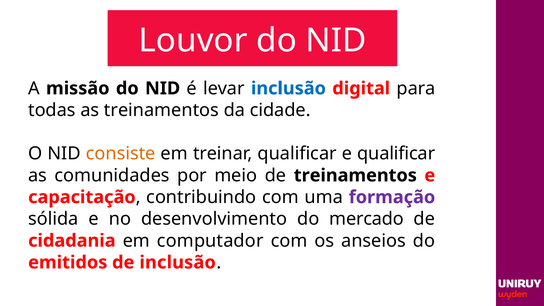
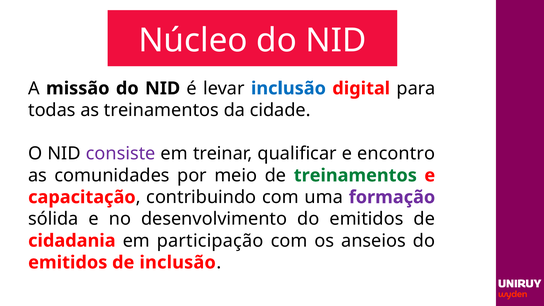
Louvor: Louvor -> Núcleo
consiste colour: orange -> purple
e qualificar: qualificar -> encontro
treinamentos at (355, 175) colour: black -> green
desenvolvimento do mercado: mercado -> emitidos
computador: computador -> participação
